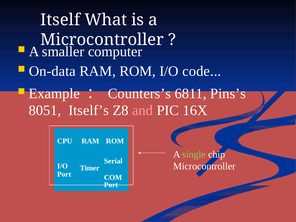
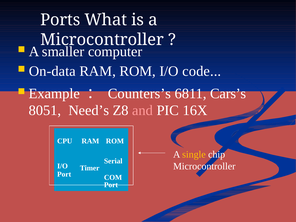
Itself: Itself -> Ports
Pins’s: Pins’s -> Cars’s
Itself’s: Itself’s -> Need’s
single colour: light green -> yellow
